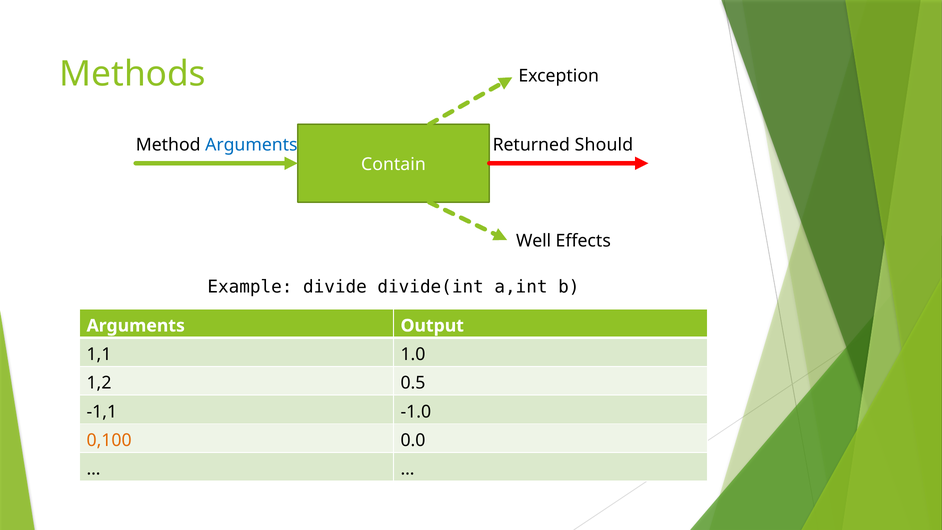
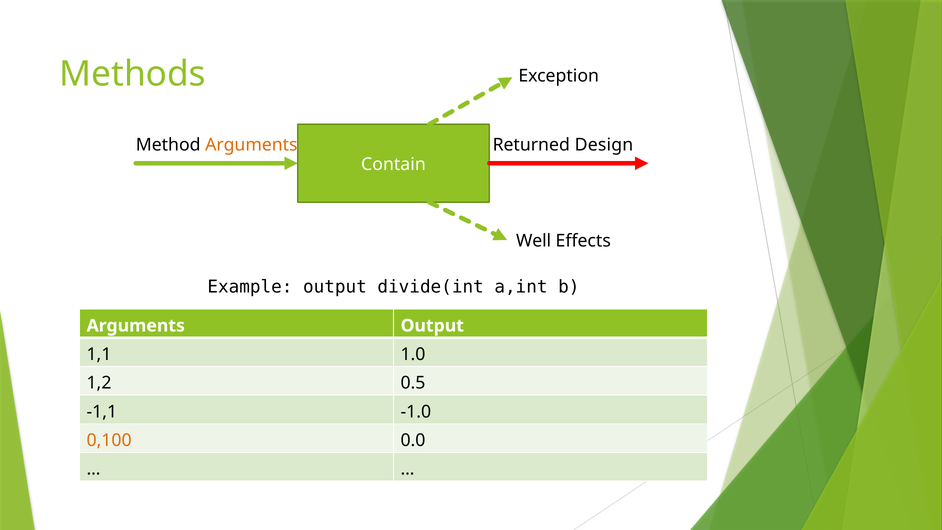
Arguments at (251, 145) colour: blue -> orange
Should: Should -> Design
Example divide: divide -> output
